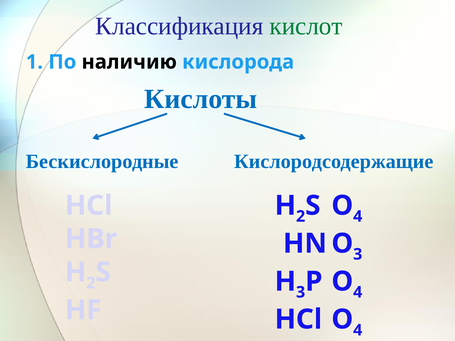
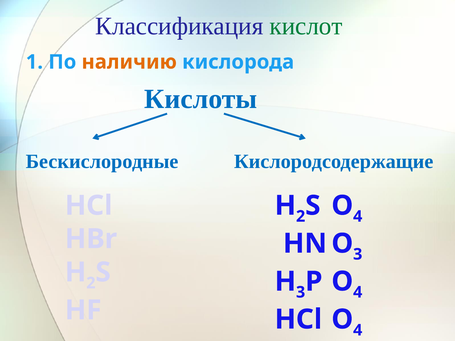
наличию colour: black -> orange
